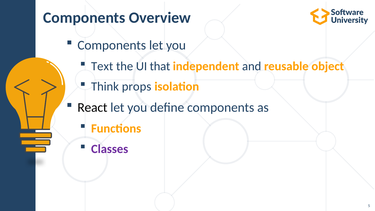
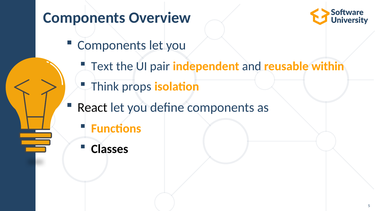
that: that -> pair
object: object -> within
Classes colour: purple -> black
